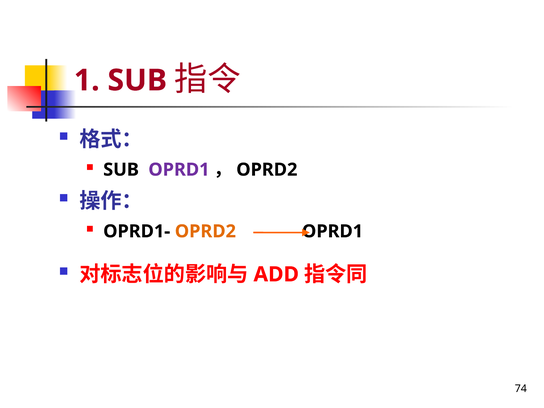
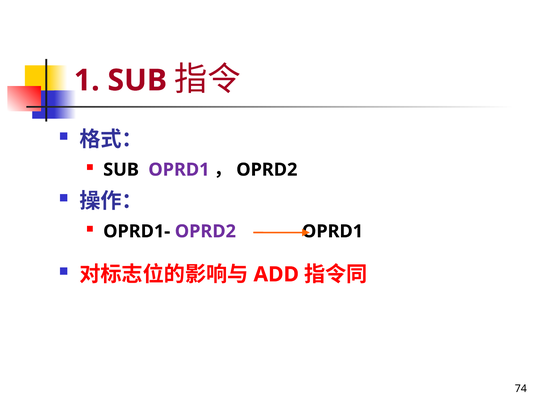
OPRD2 at (205, 231) colour: orange -> purple
